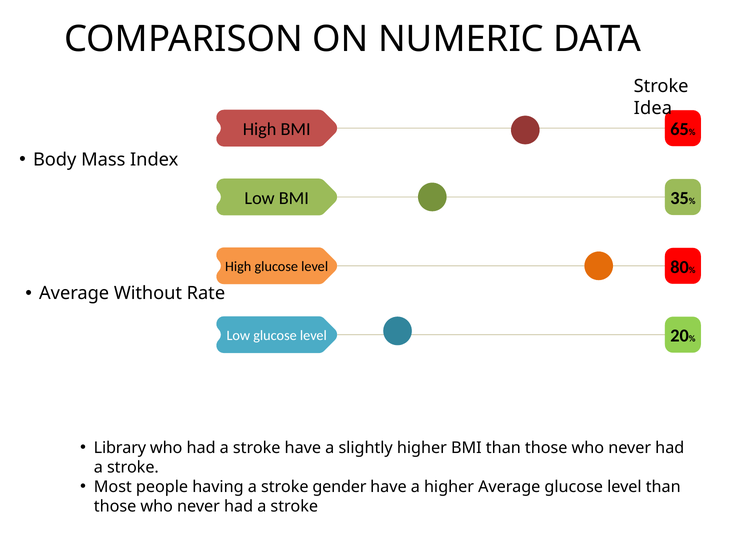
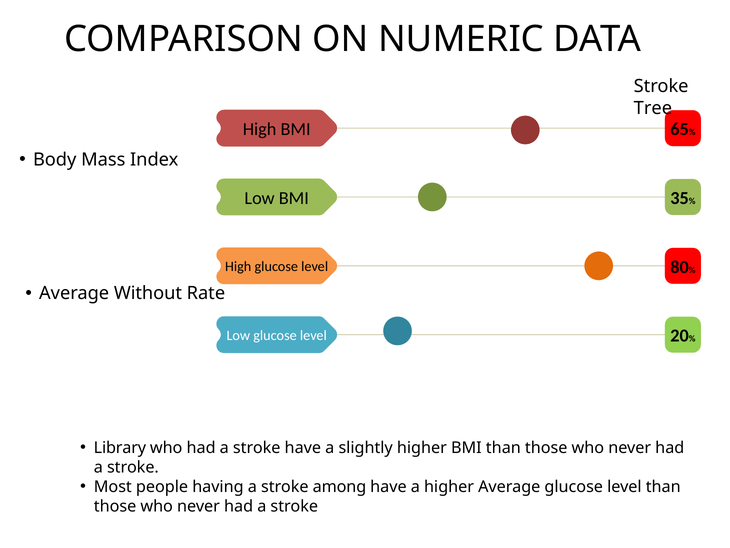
Idea: Idea -> Tree
gender: gender -> among
